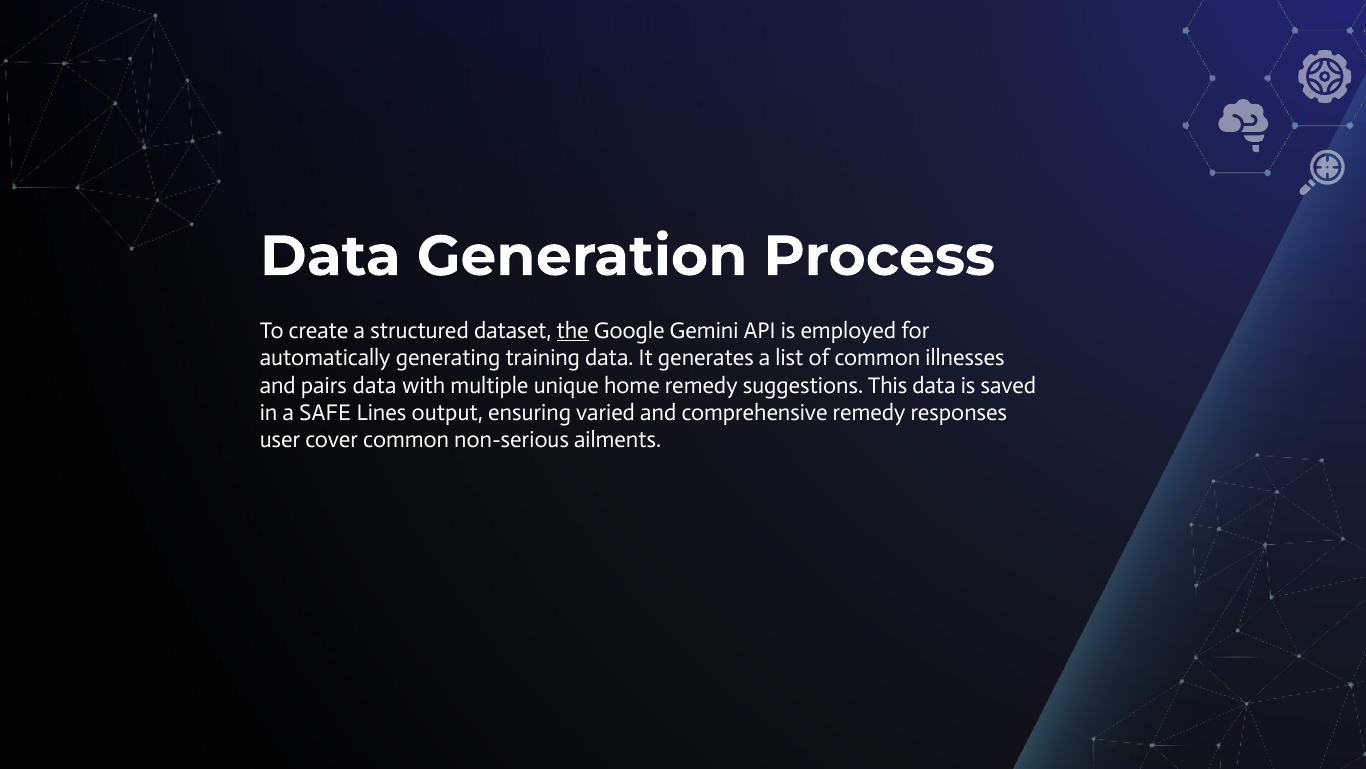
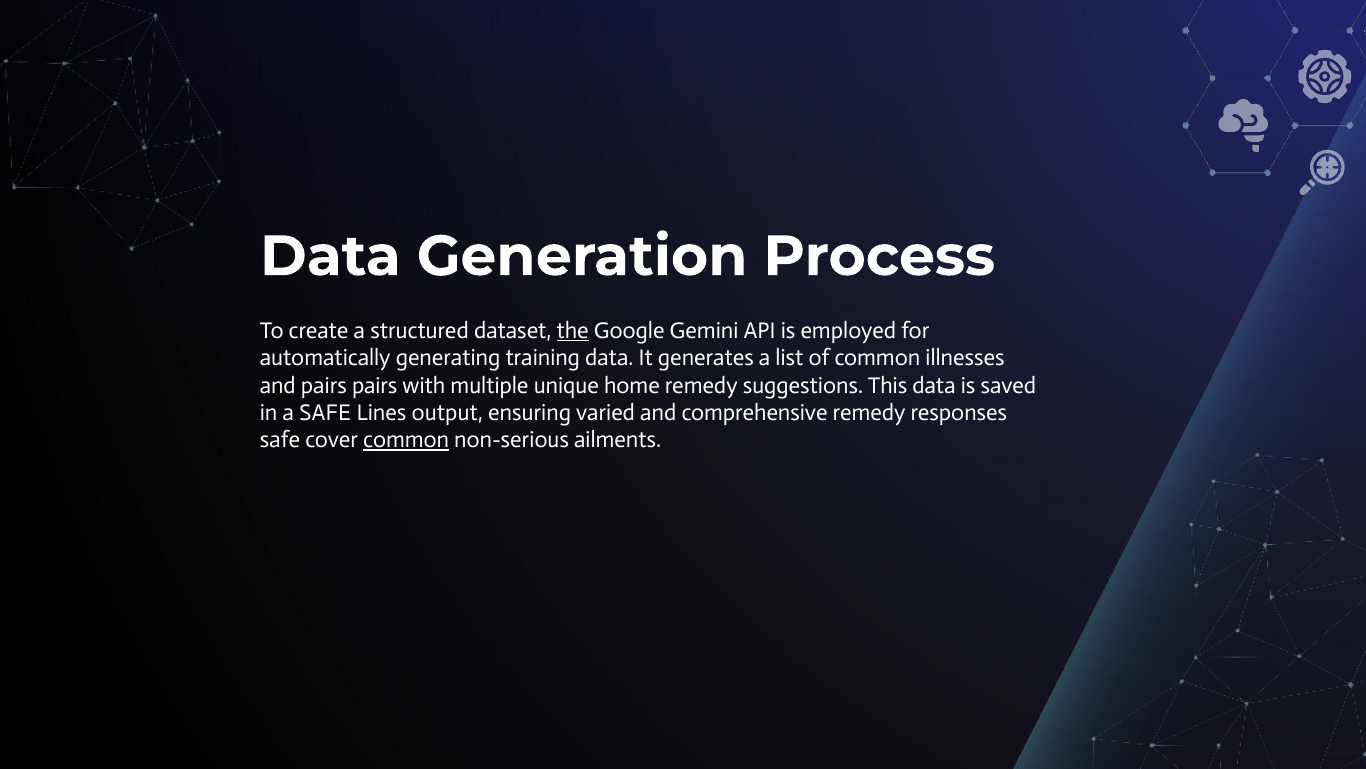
pairs data: data -> pairs
user at (280, 440): user -> safe
common at (406, 440) underline: none -> present
